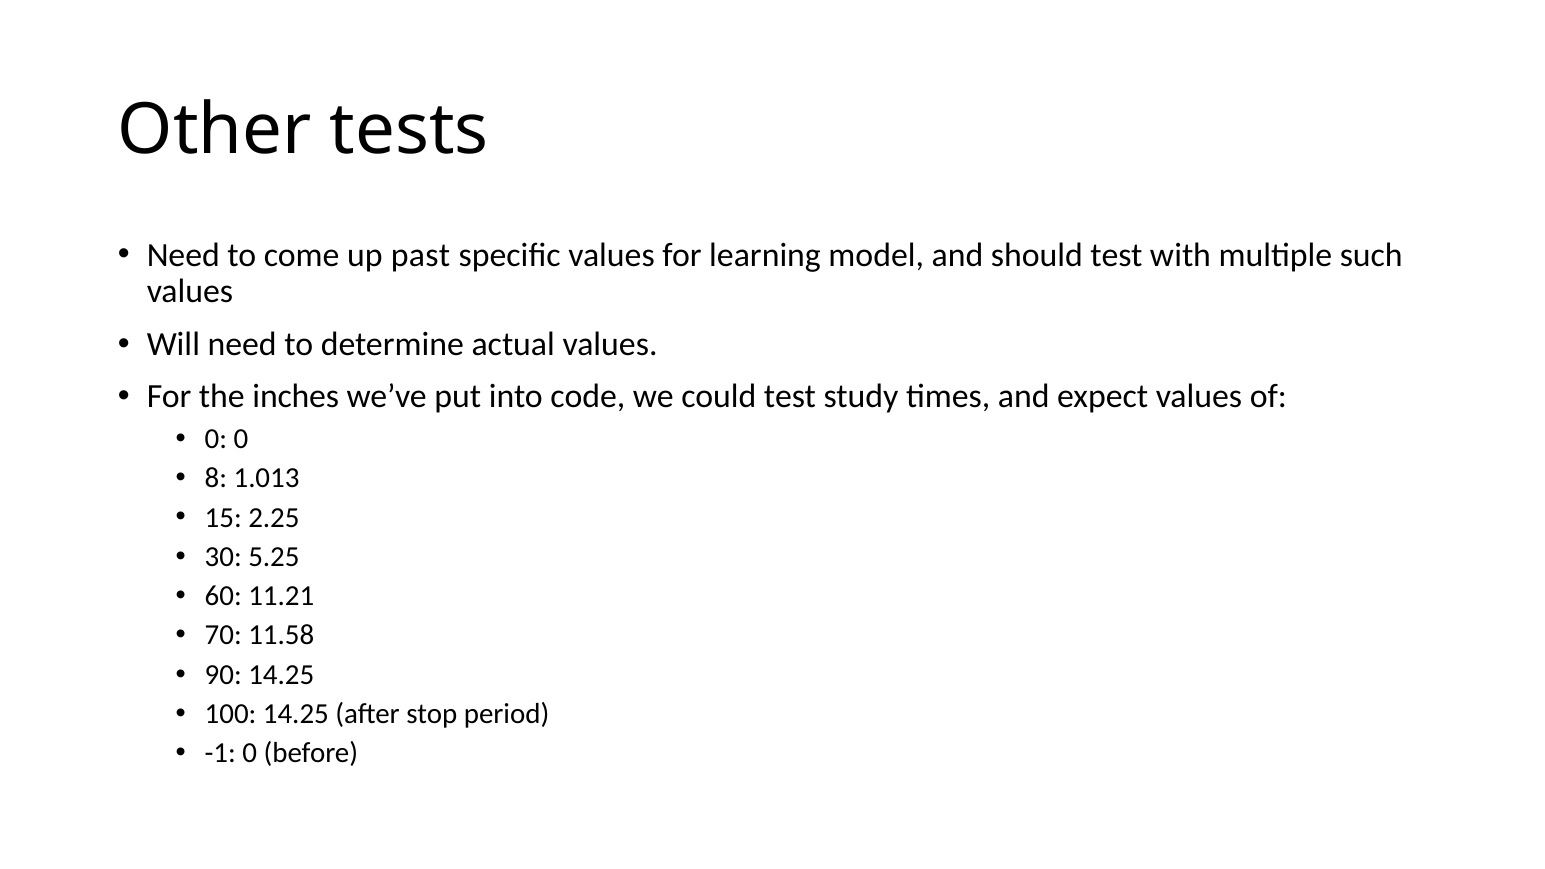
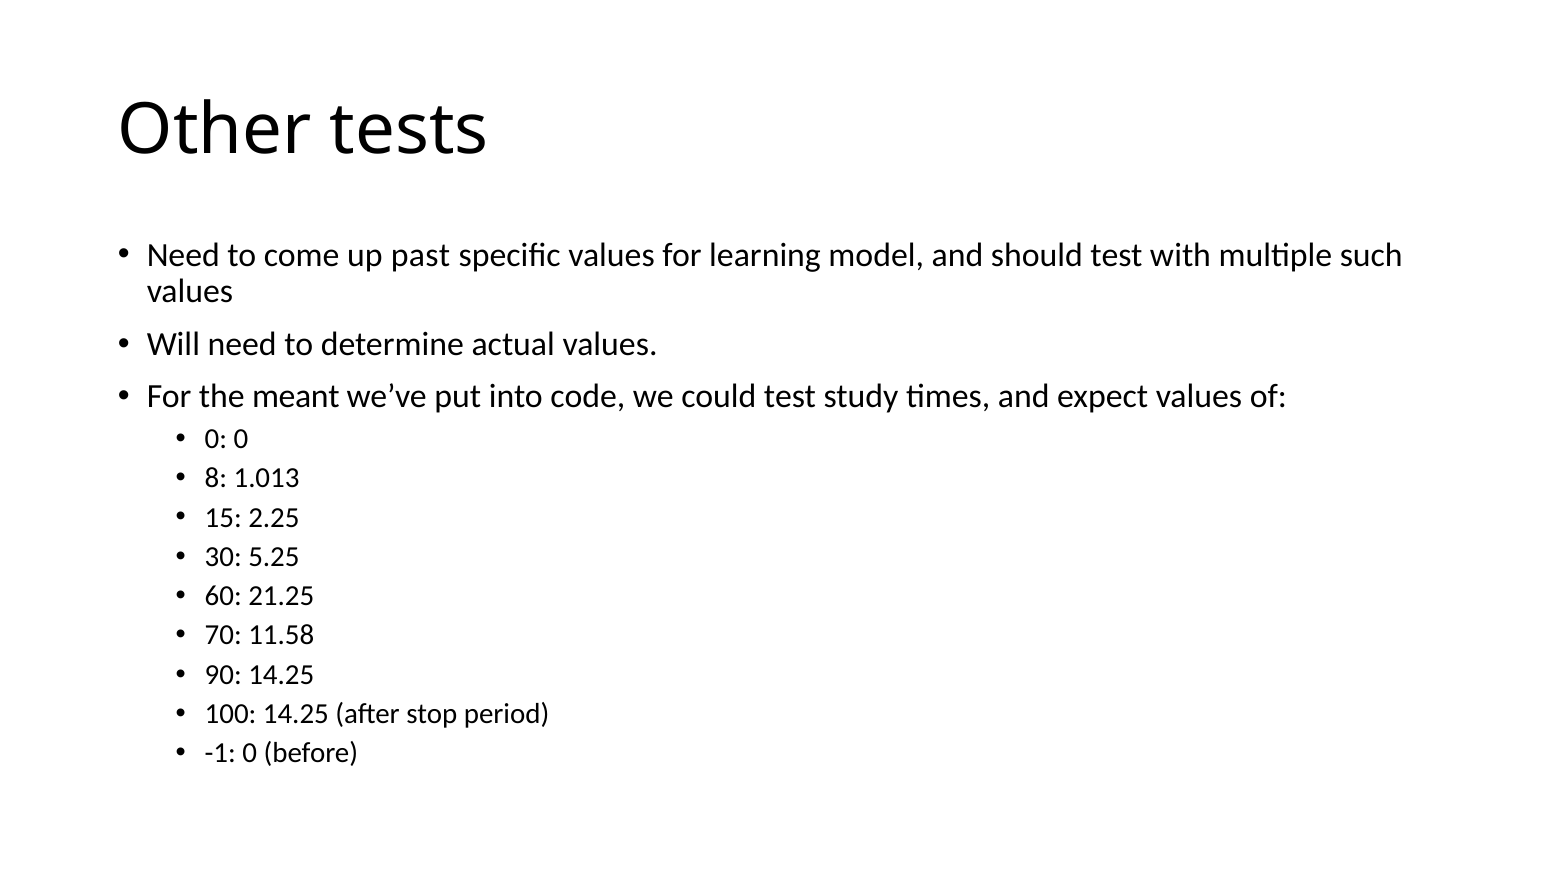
inches: inches -> meant
11.21: 11.21 -> 21.25
